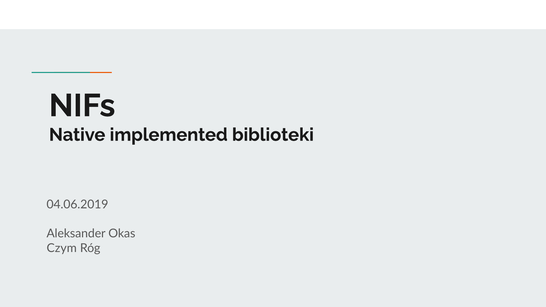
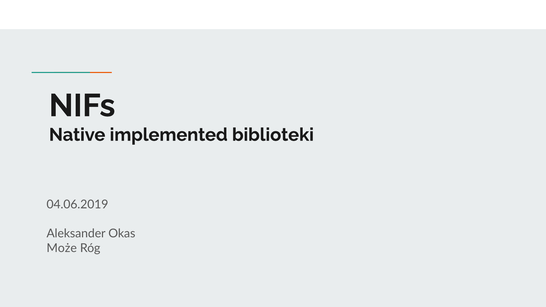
Czym: Czym -> Może
